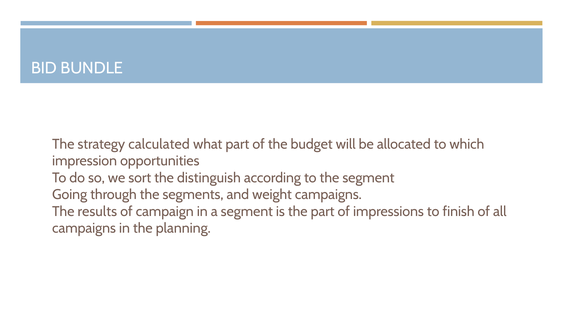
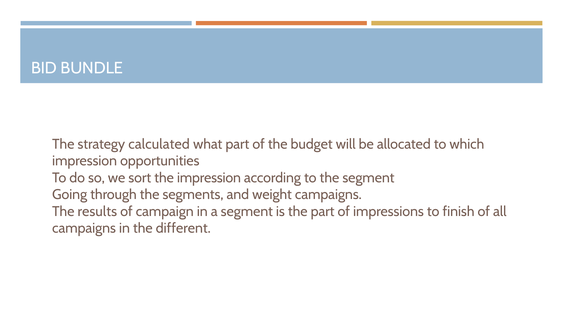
the distinguish: distinguish -> impression
planning: planning -> different
